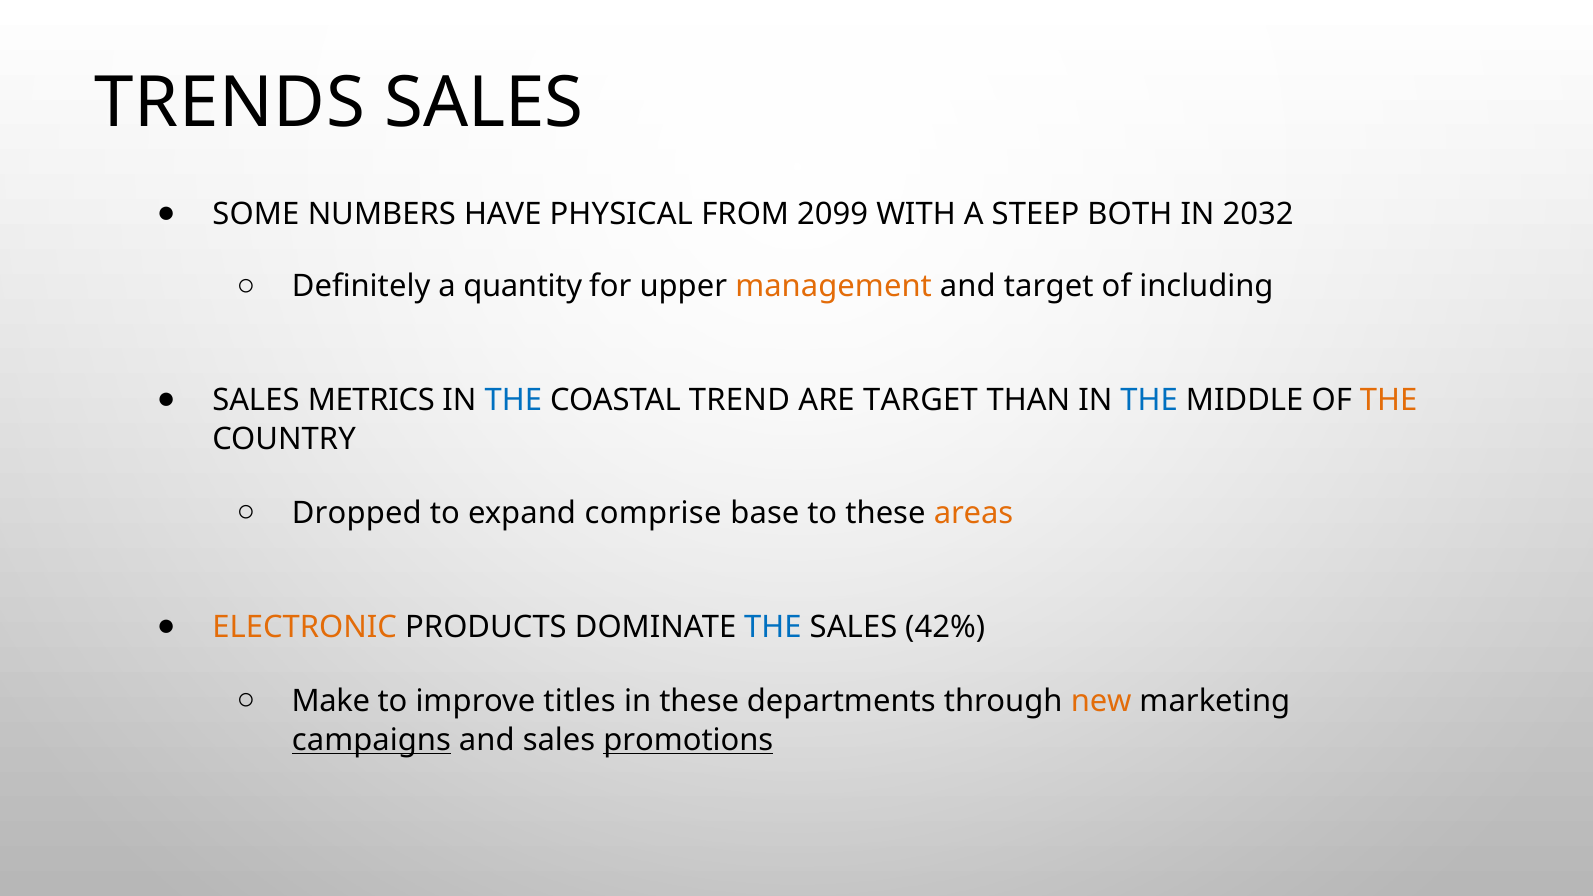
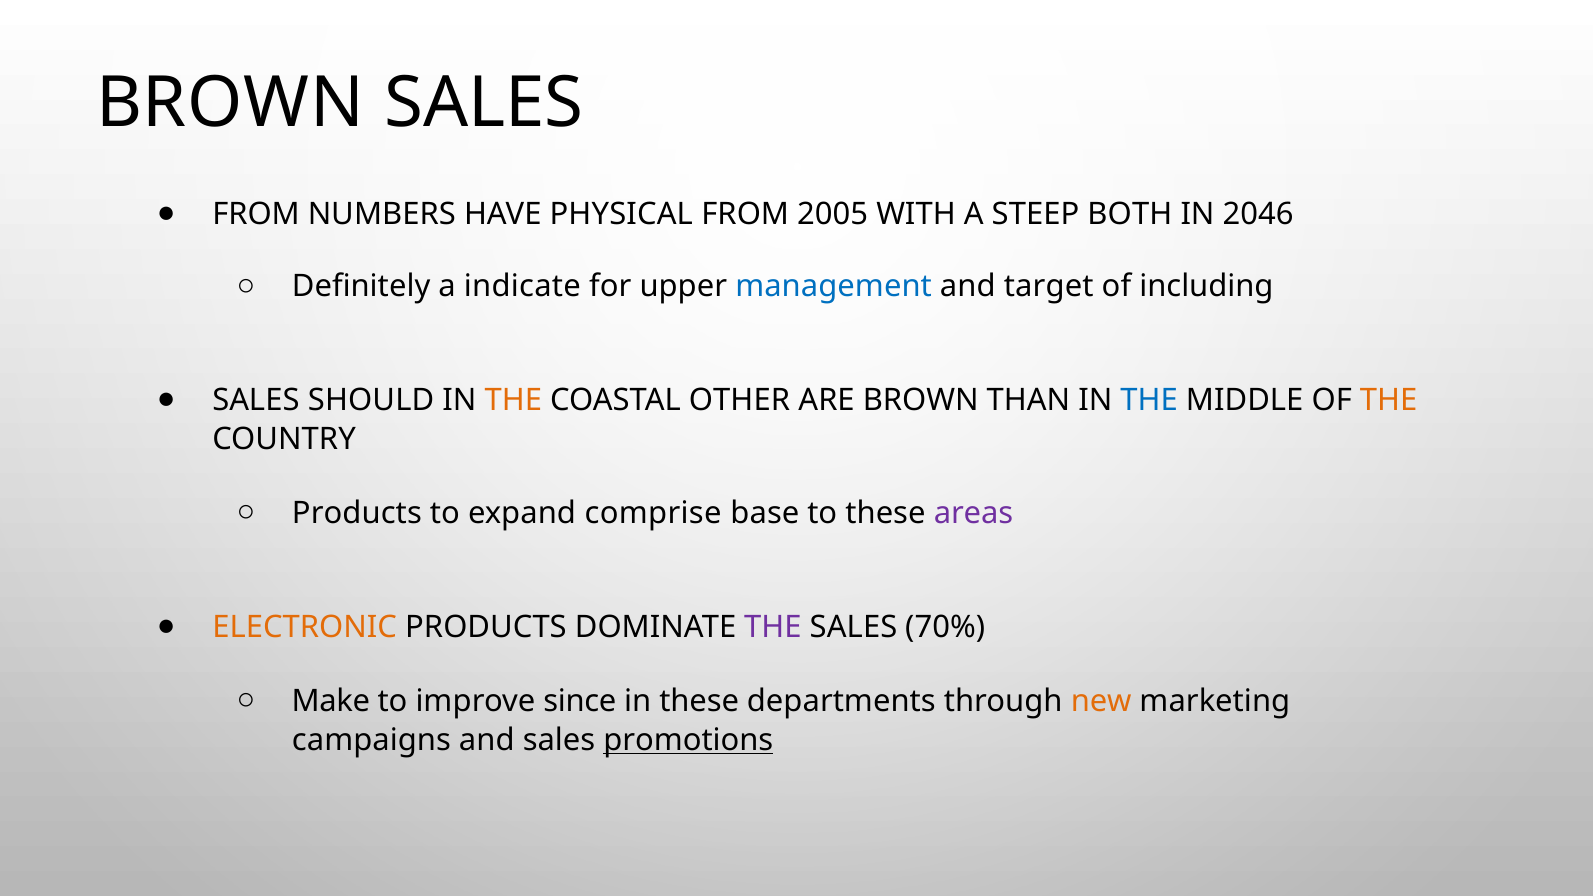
TRENDS at (230, 103): TRENDS -> BROWN
SOME at (256, 214): SOME -> FROM
2099: 2099 -> 2005
2032: 2032 -> 2046
quantity: quantity -> indicate
management colour: orange -> blue
METRICS: METRICS -> SHOULD
THE at (513, 400) colour: blue -> orange
TREND: TREND -> OTHER
ARE TARGET: TARGET -> BROWN
Dropped at (357, 513): Dropped -> Products
areas colour: orange -> purple
THE at (773, 627) colour: blue -> purple
42%: 42% -> 70%
titles: titles -> since
campaigns underline: present -> none
